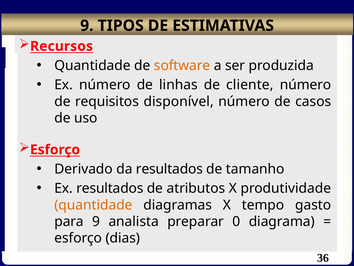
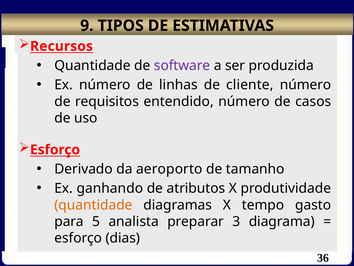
software colour: orange -> purple
disponível: disponível -> entendido
da resultados: resultados -> aeroporto
Ex resultados: resultados -> ganhando
para 9: 9 -> 5
0: 0 -> 3
